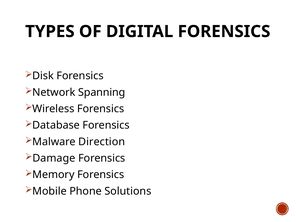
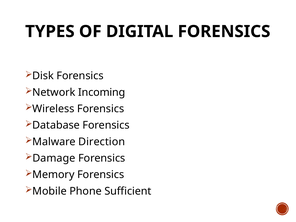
Spanning: Spanning -> Incoming
Solutions: Solutions -> Sufficient
